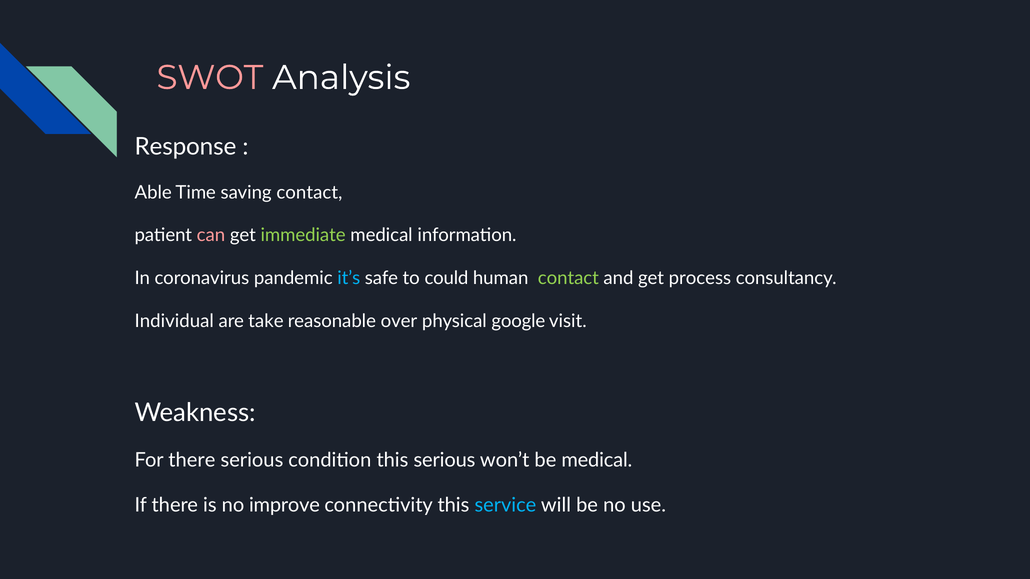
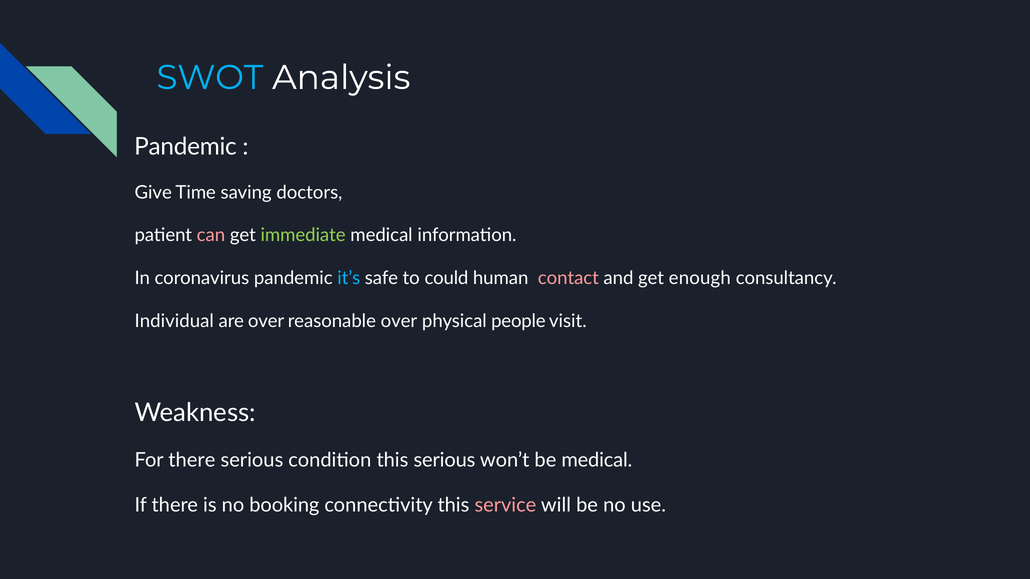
SWOT colour: pink -> light blue
Response at (185, 147): Response -> Pandemic
Able: Able -> Give
saving contact: contact -> doctors
contact at (568, 278) colour: light green -> pink
process: process -> enough
are take: take -> over
google: google -> people
improve: improve -> booking
service colour: light blue -> pink
